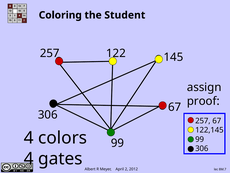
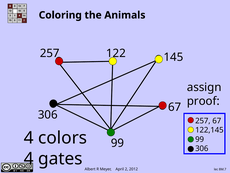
Student: Student -> Animals
